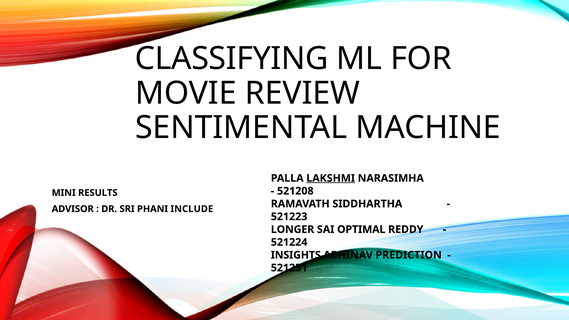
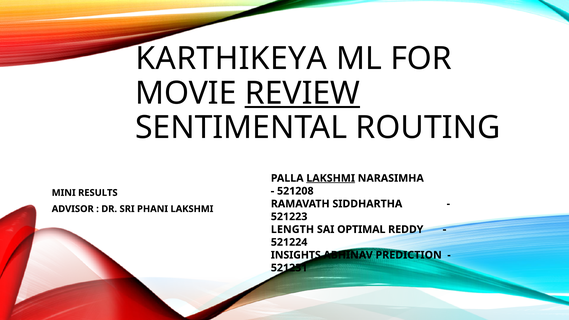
CLASSIFYING: CLASSIFYING -> KARTHIKEYA
REVIEW underline: none -> present
MACHINE: MACHINE -> ROUTING
PHANI INCLUDE: INCLUDE -> LAKSHMI
LONGER: LONGER -> LENGTH
